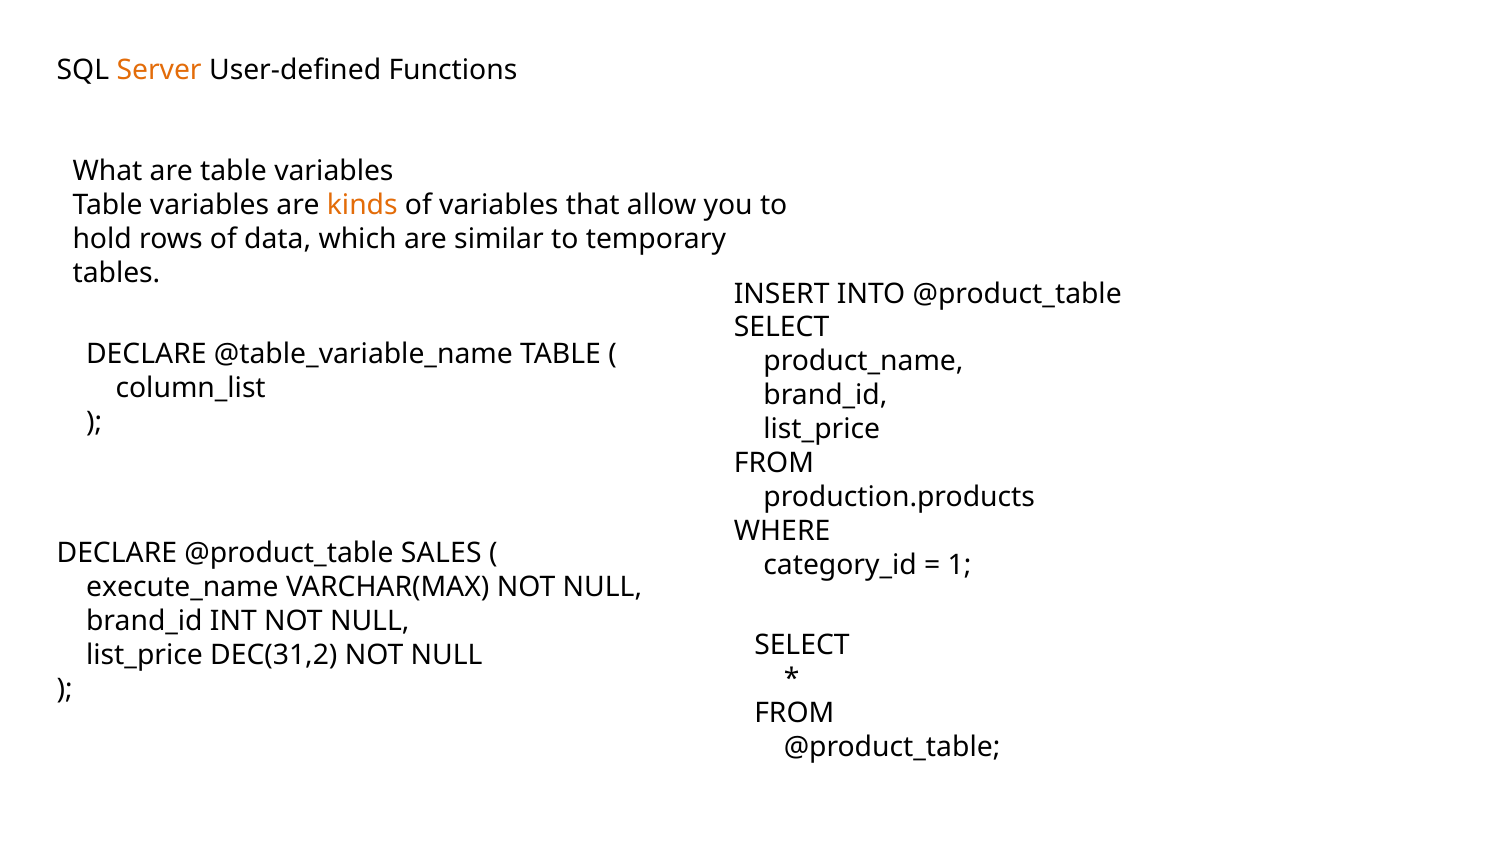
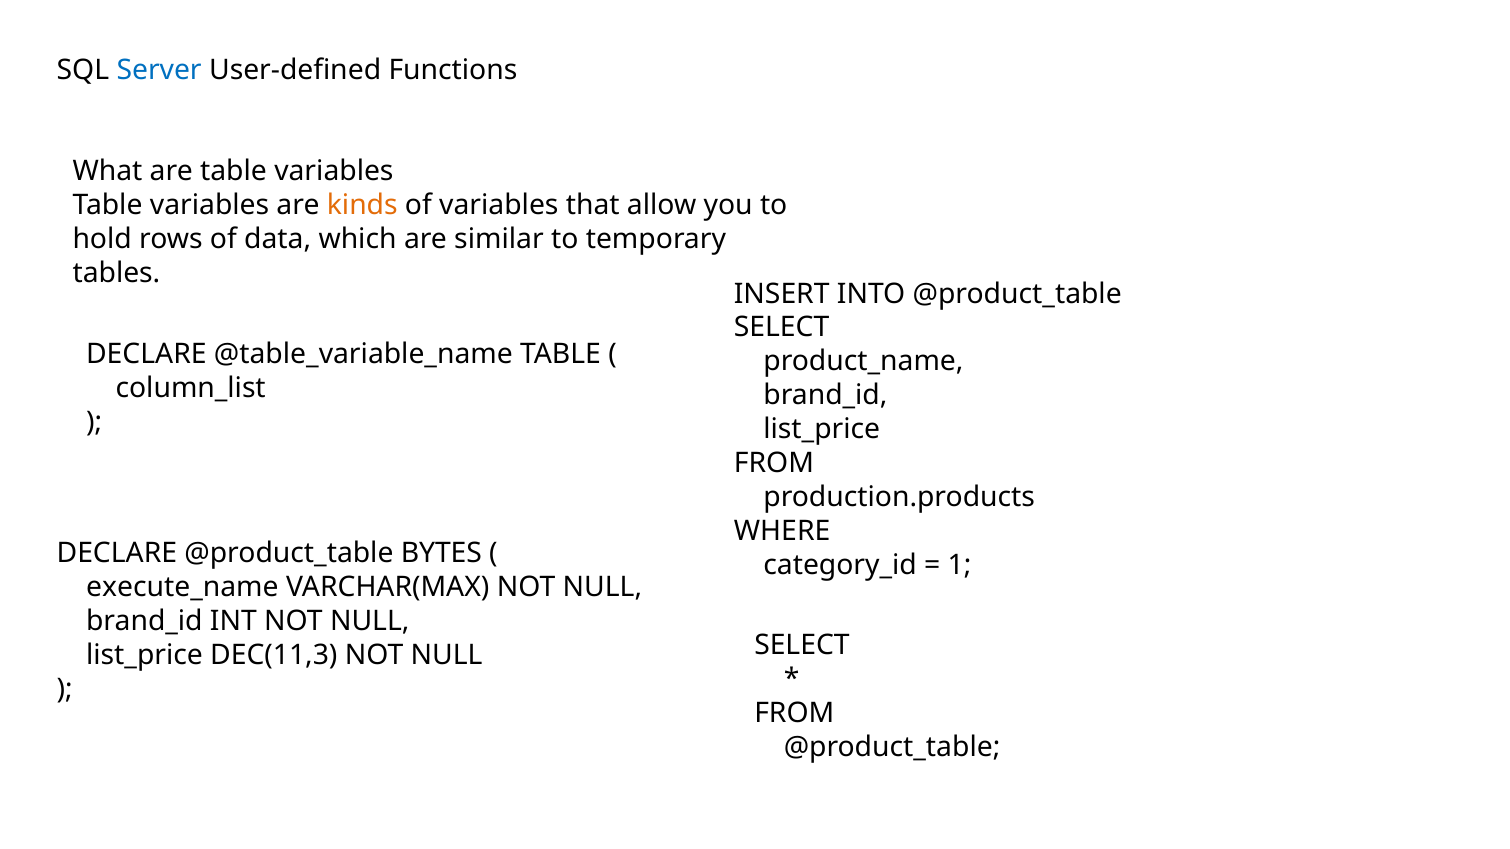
Server colour: orange -> blue
SALES: SALES -> BYTES
DEC(31,2: DEC(31,2 -> DEC(11,3
